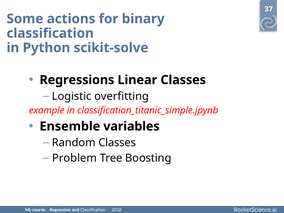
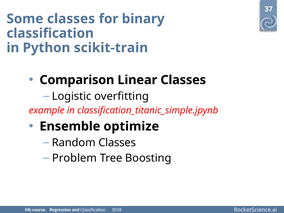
Some actions: actions -> classes
scikit-solve: scikit-solve -> scikit-train
Regressions: Regressions -> Comparison
variables: variables -> optimize
